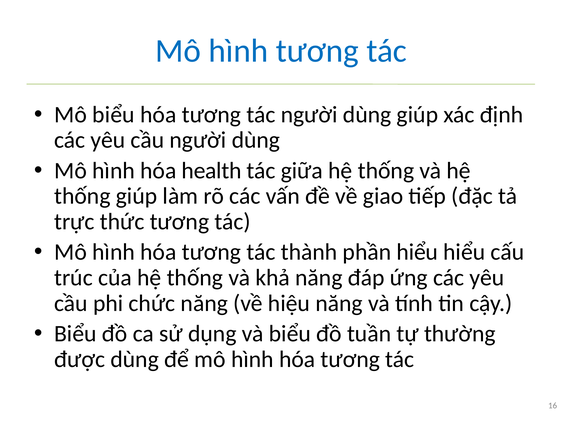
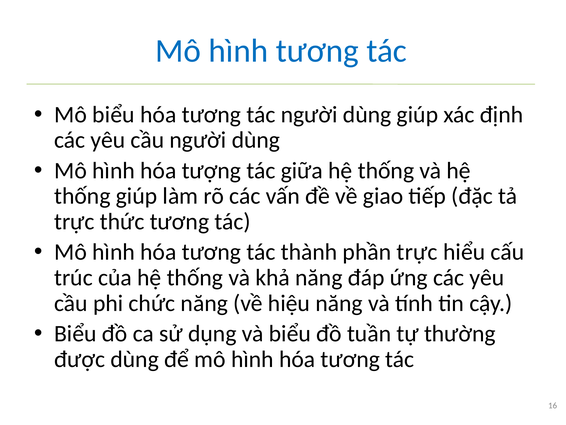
health: health -> tượng
phần hiểu: hiểu -> trực
